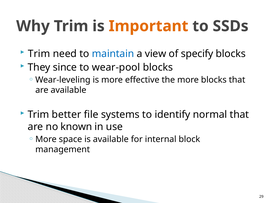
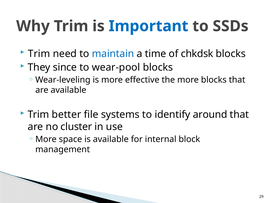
Important colour: orange -> blue
view: view -> time
specify: specify -> chkdsk
normal: normal -> around
known: known -> cluster
